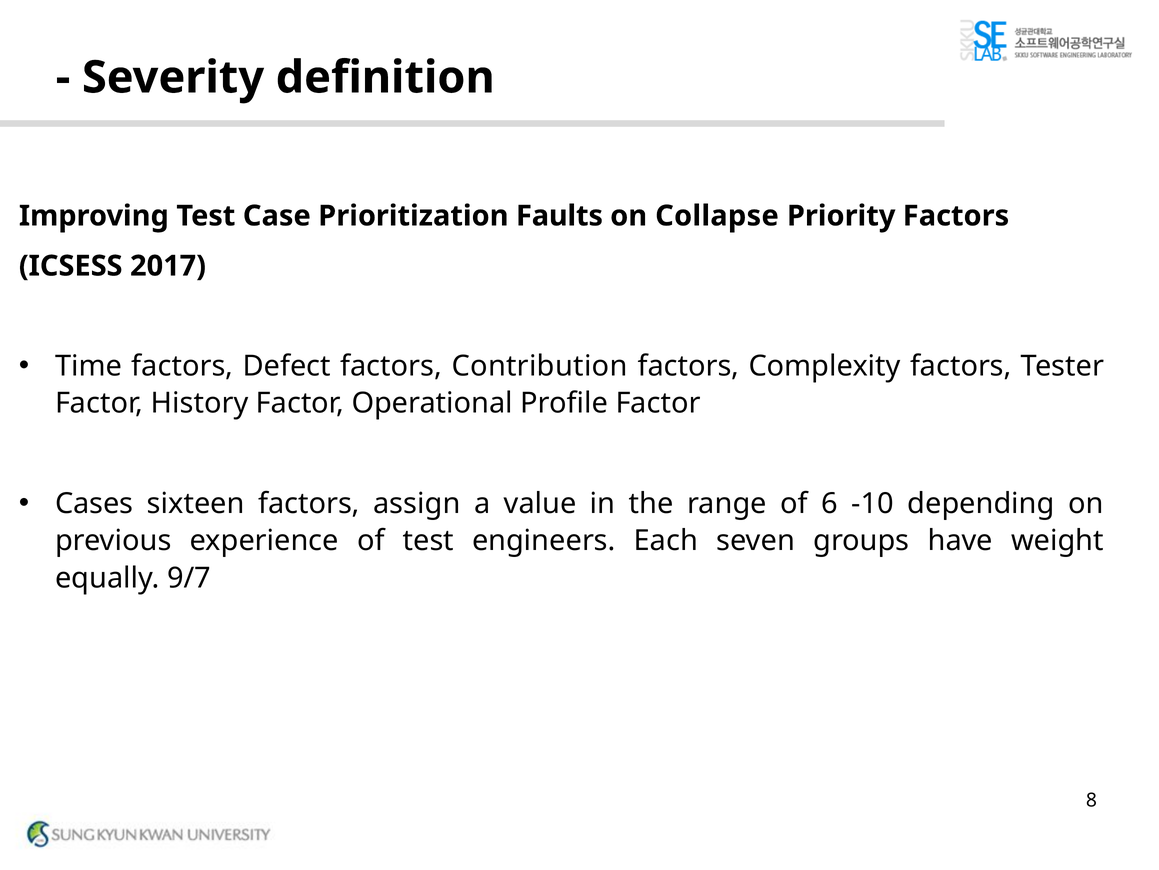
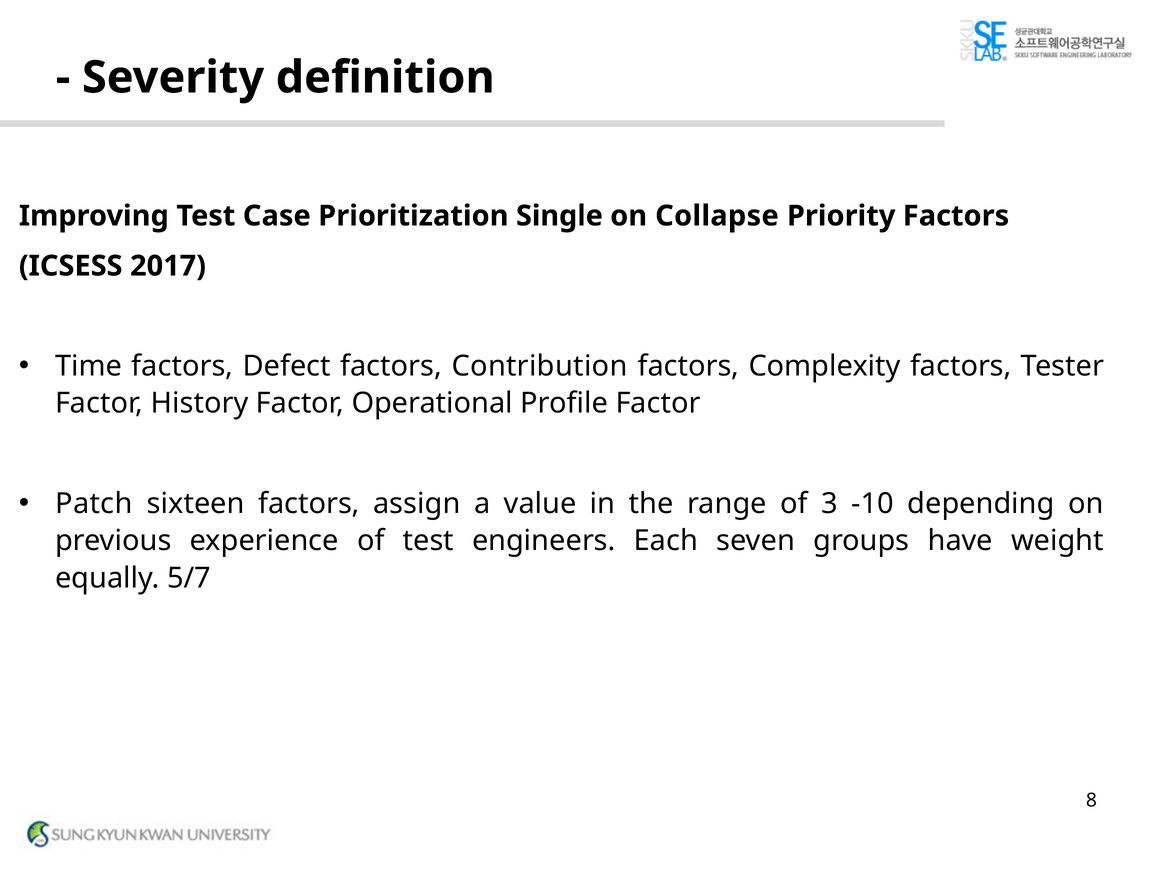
Faults: Faults -> Single
Cases: Cases -> Patch
6: 6 -> 3
9/7: 9/7 -> 5/7
